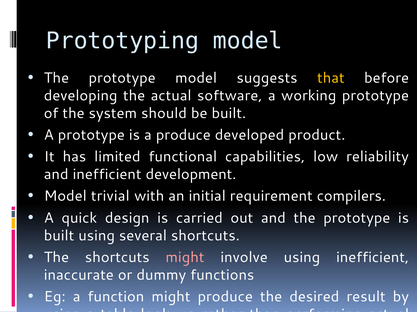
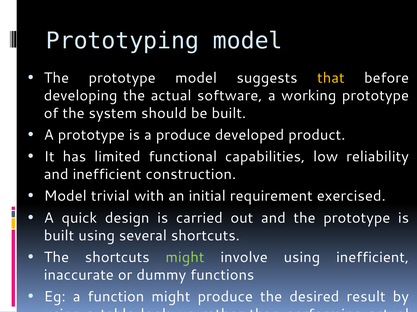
development: development -> construction
compilers: compilers -> exercised
might at (185, 258) colour: pink -> light green
